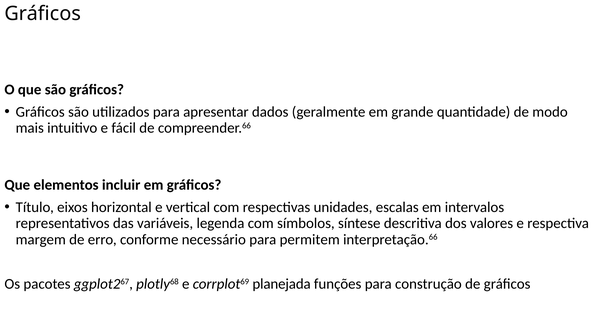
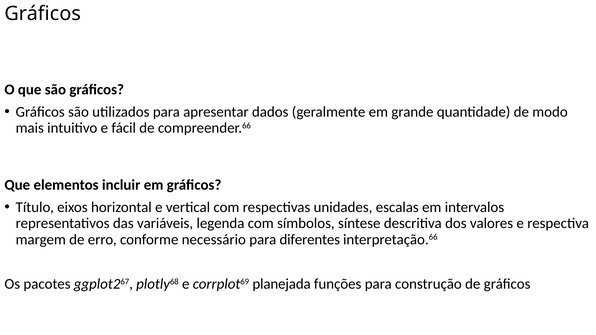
permitem: permitem -> diferentes
